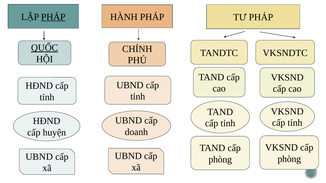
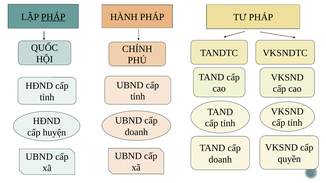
QUỐC underline: present -> none
phòng at (289, 159): phòng -> quyền
phòng at (220, 160): phòng -> doanh
